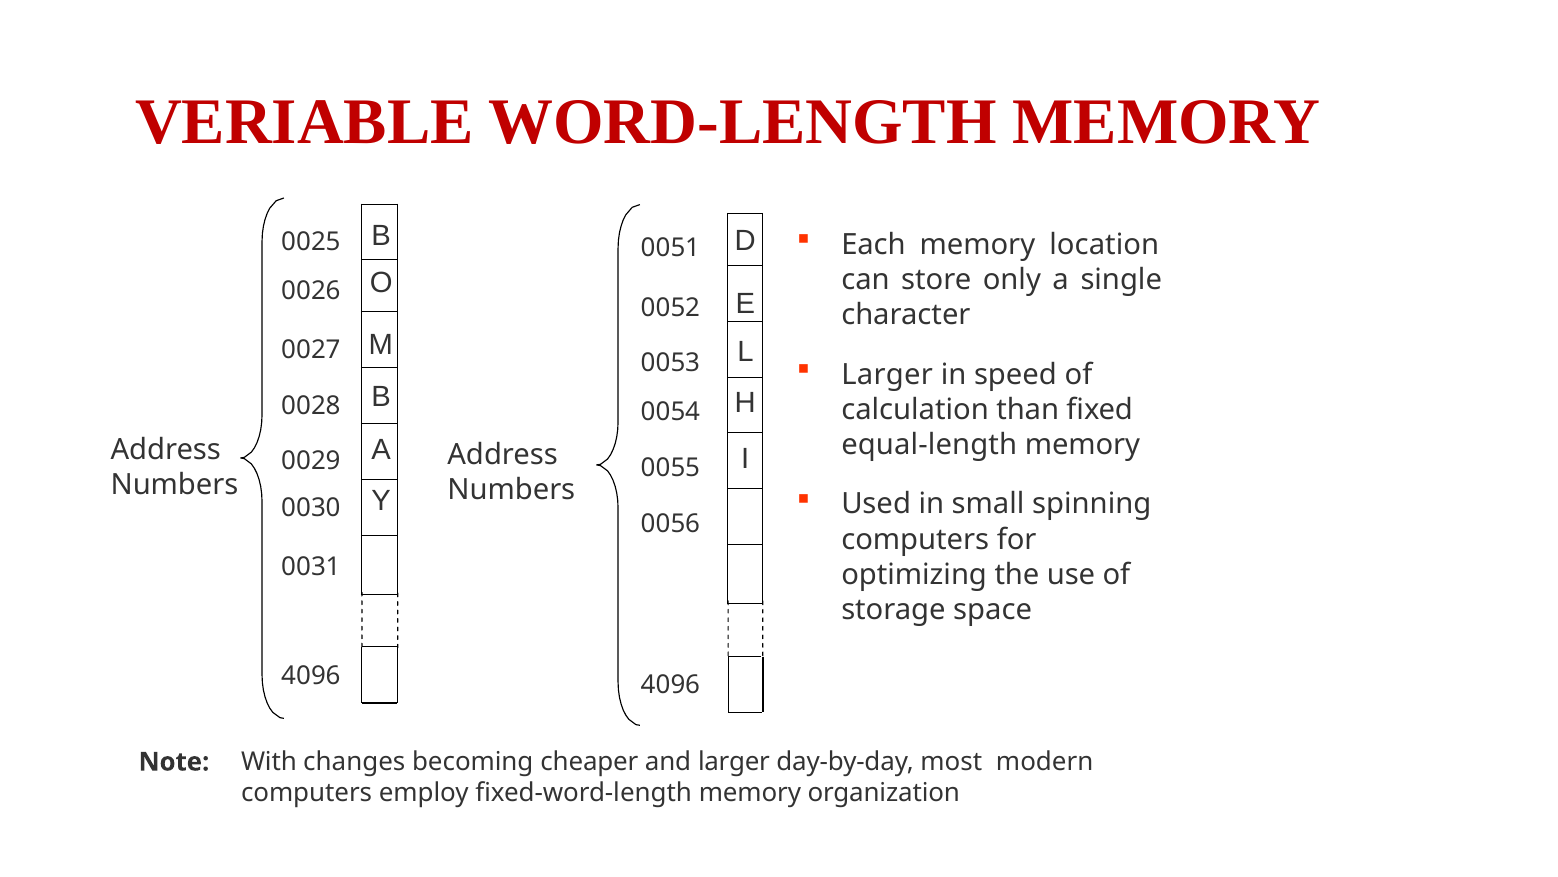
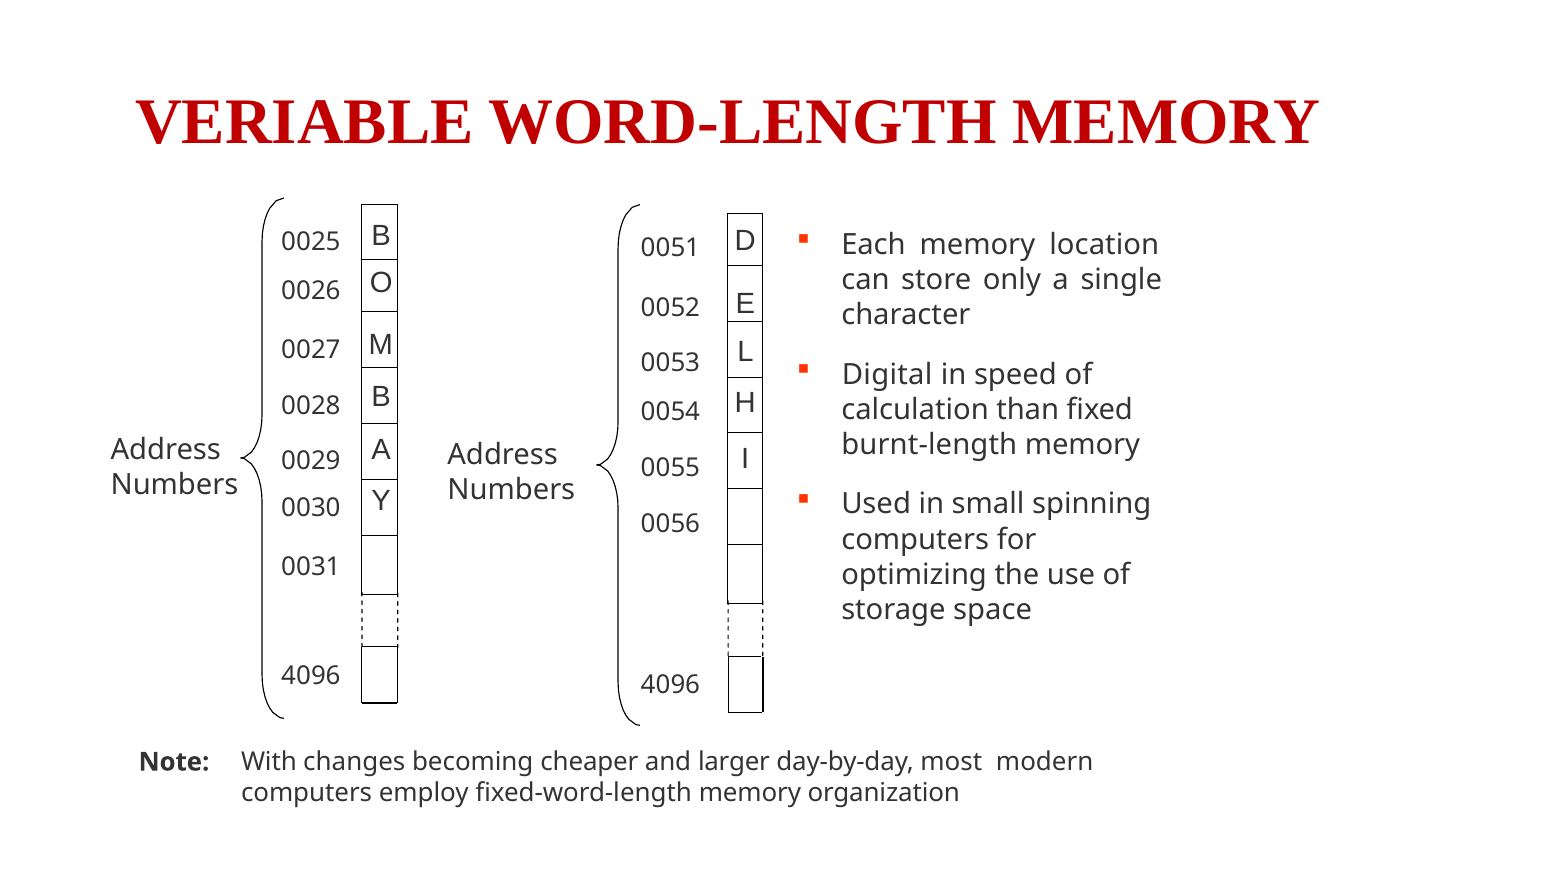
Larger at (887, 374): Larger -> Digital
equal-length: equal-length -> burnt-length
